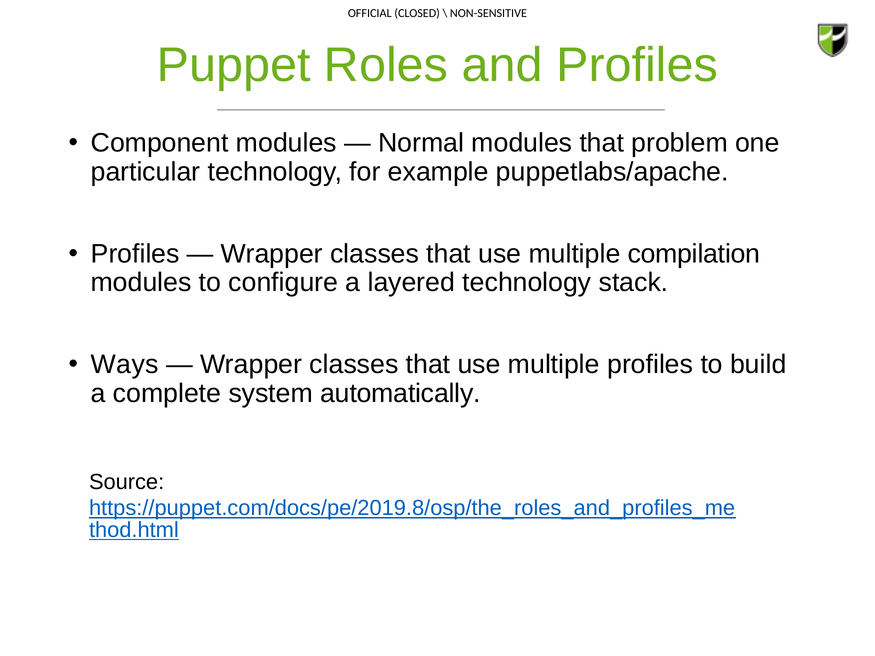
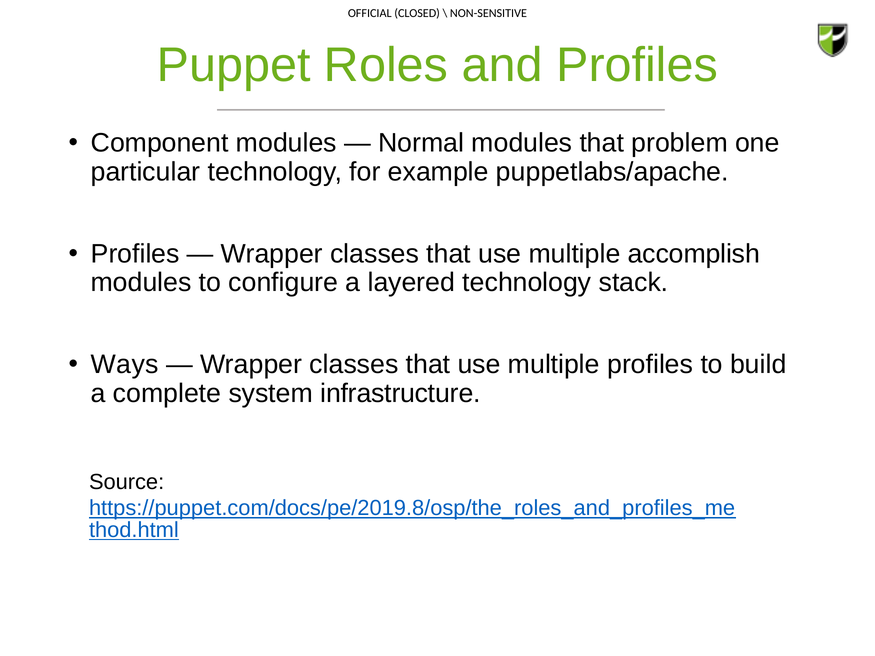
compilation: compilation -> accomplish
automatically: automatically -> infrastructure
